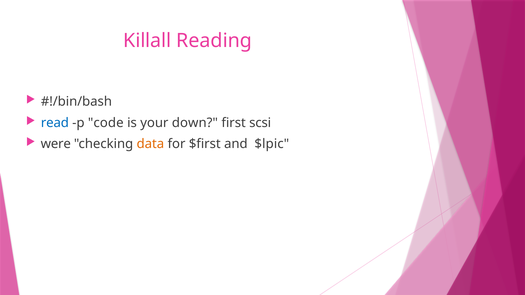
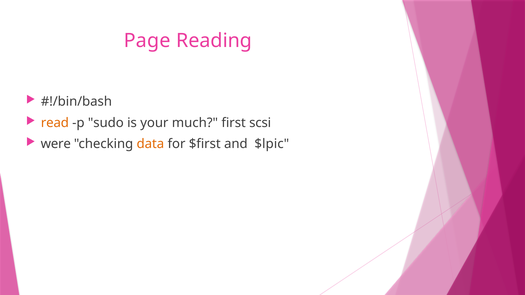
Killall: Killall -> Page
read colour: blue -> orange
code: code -> sudo
down: down -> much
